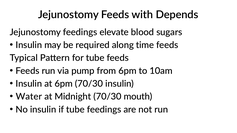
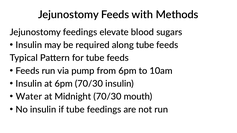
Depends: Depends -> Methods
along time: time -> tube
